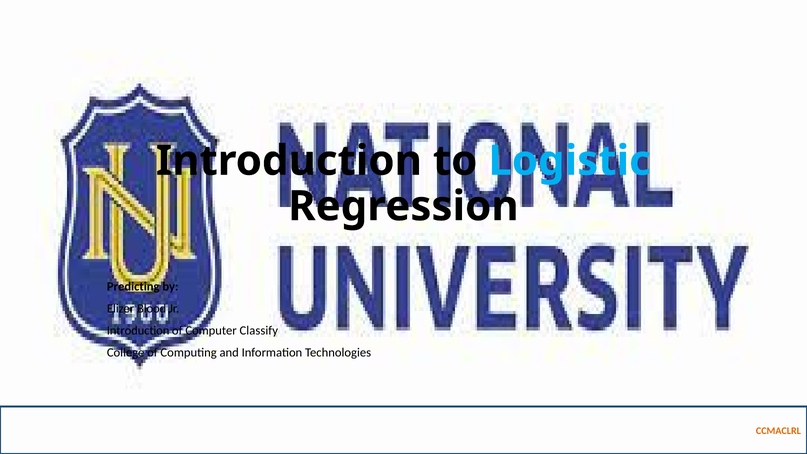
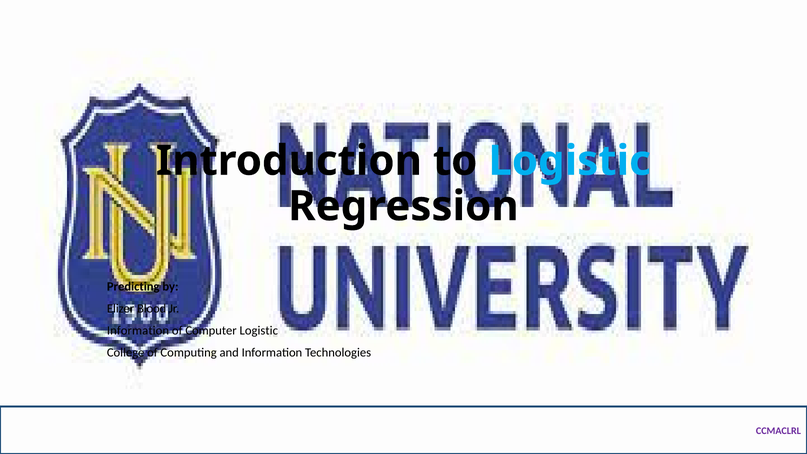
Introduction at (138, 331): Introduction -> Information
Computer Classify: Classify -> Logistic
CCMACLRL colour: orange -> purple
